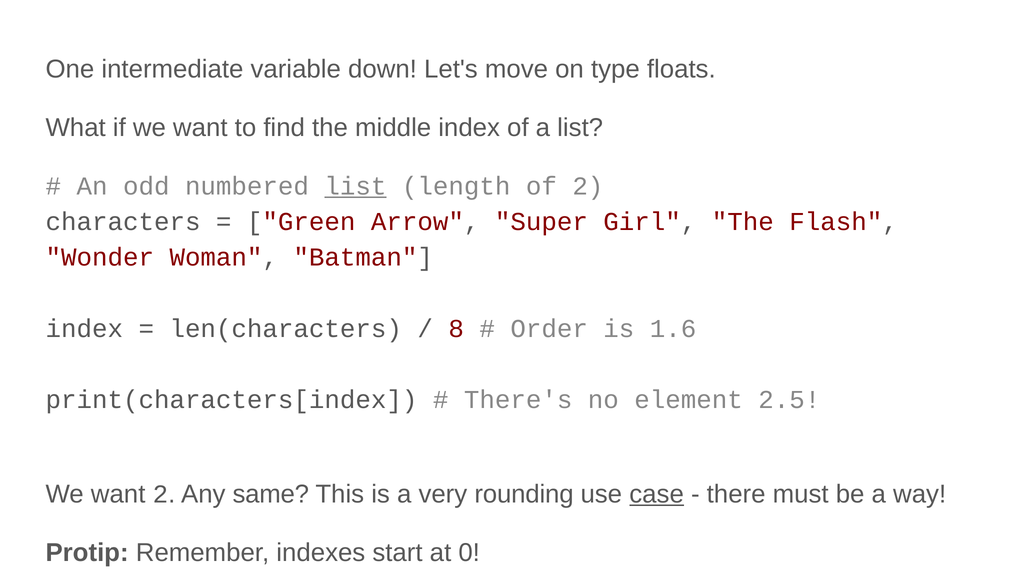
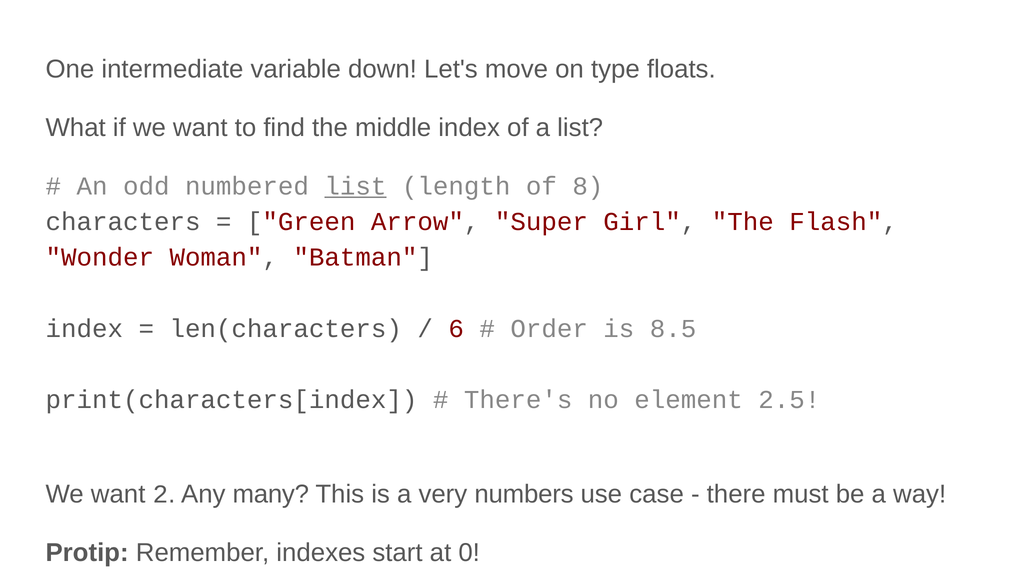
of 2: 2 -> 8
8: 8 -> 6
1.6: 1.6 -> 8.5
same: same -> many
rounding: rounding -> numbers
case underline: present -> none
